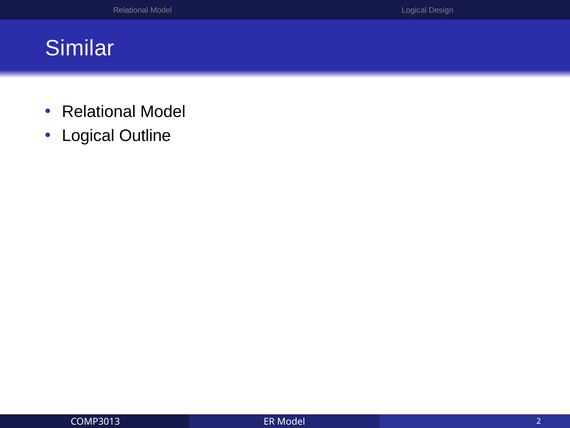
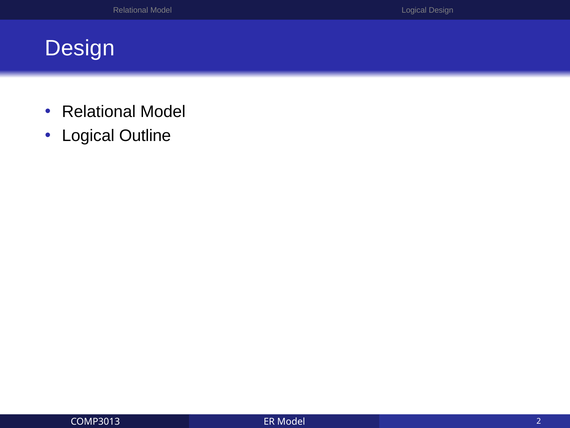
Similar at (80, 48): Similar -> Design
